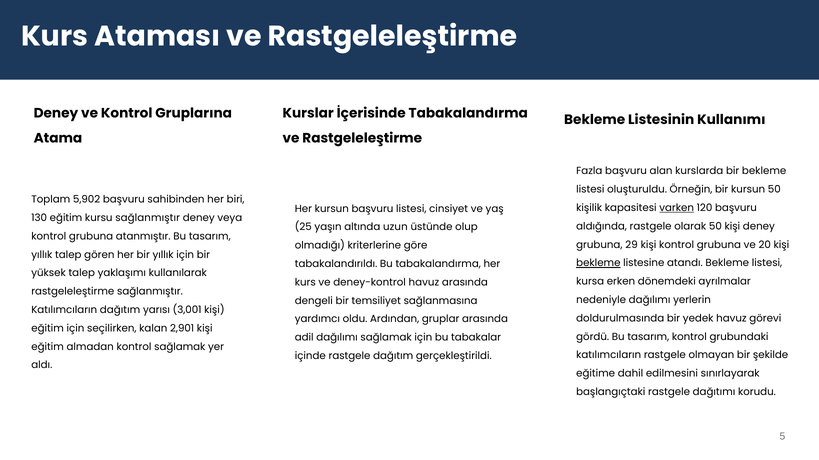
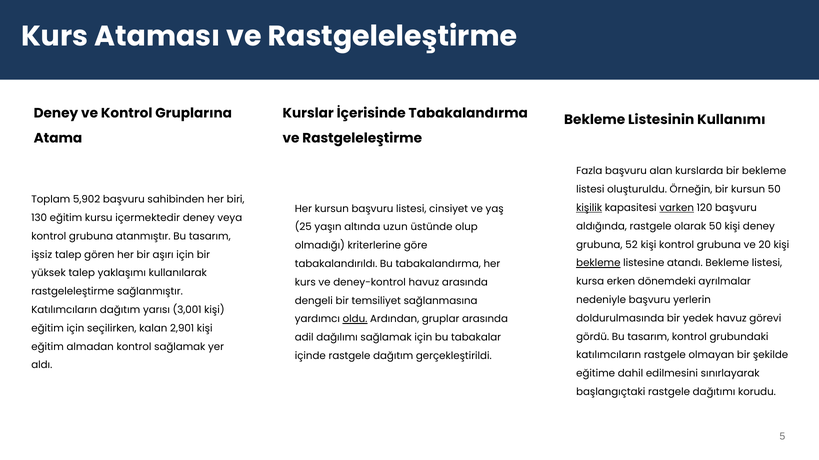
kişilik underline: none -> present
kursu sağlanmıştır: sağlanmıştır -> içermektedir
29: 29 -> 52
yıllık at (42, 255): yıllık -> işsiz
bir yıllık: yıllık -> aşırı
nedeniyle dağılımı: dağılımı -> başvuru
oldu underline: none -> present
